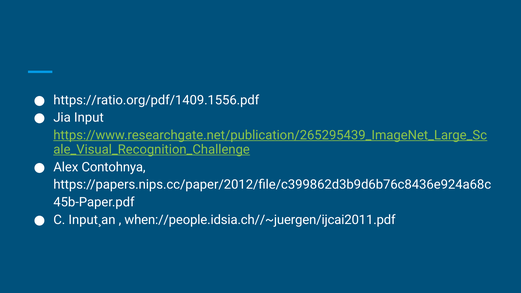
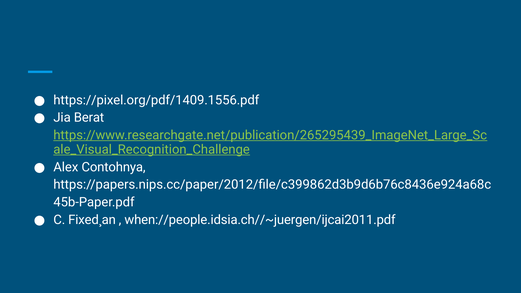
https://ratio.org/pdf/1409.1556.pdf: https://ratio.org/pdf/1409.1556.pdf -> https://pixel.org/pdf/1409.1556.pdf
Input: Input -> Berat
Input¸an: Input¸an -> Fixed¸an
